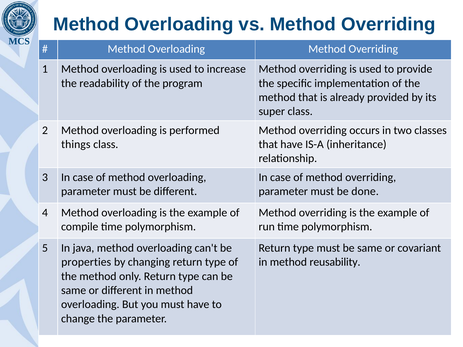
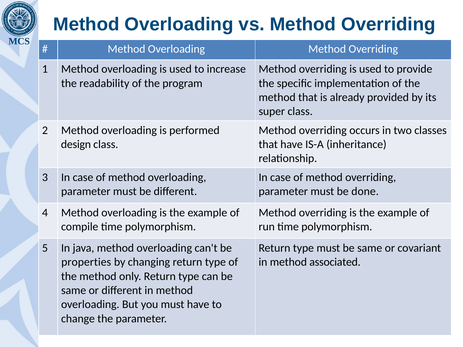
things: things -> design
reusability: reusability -> associated
